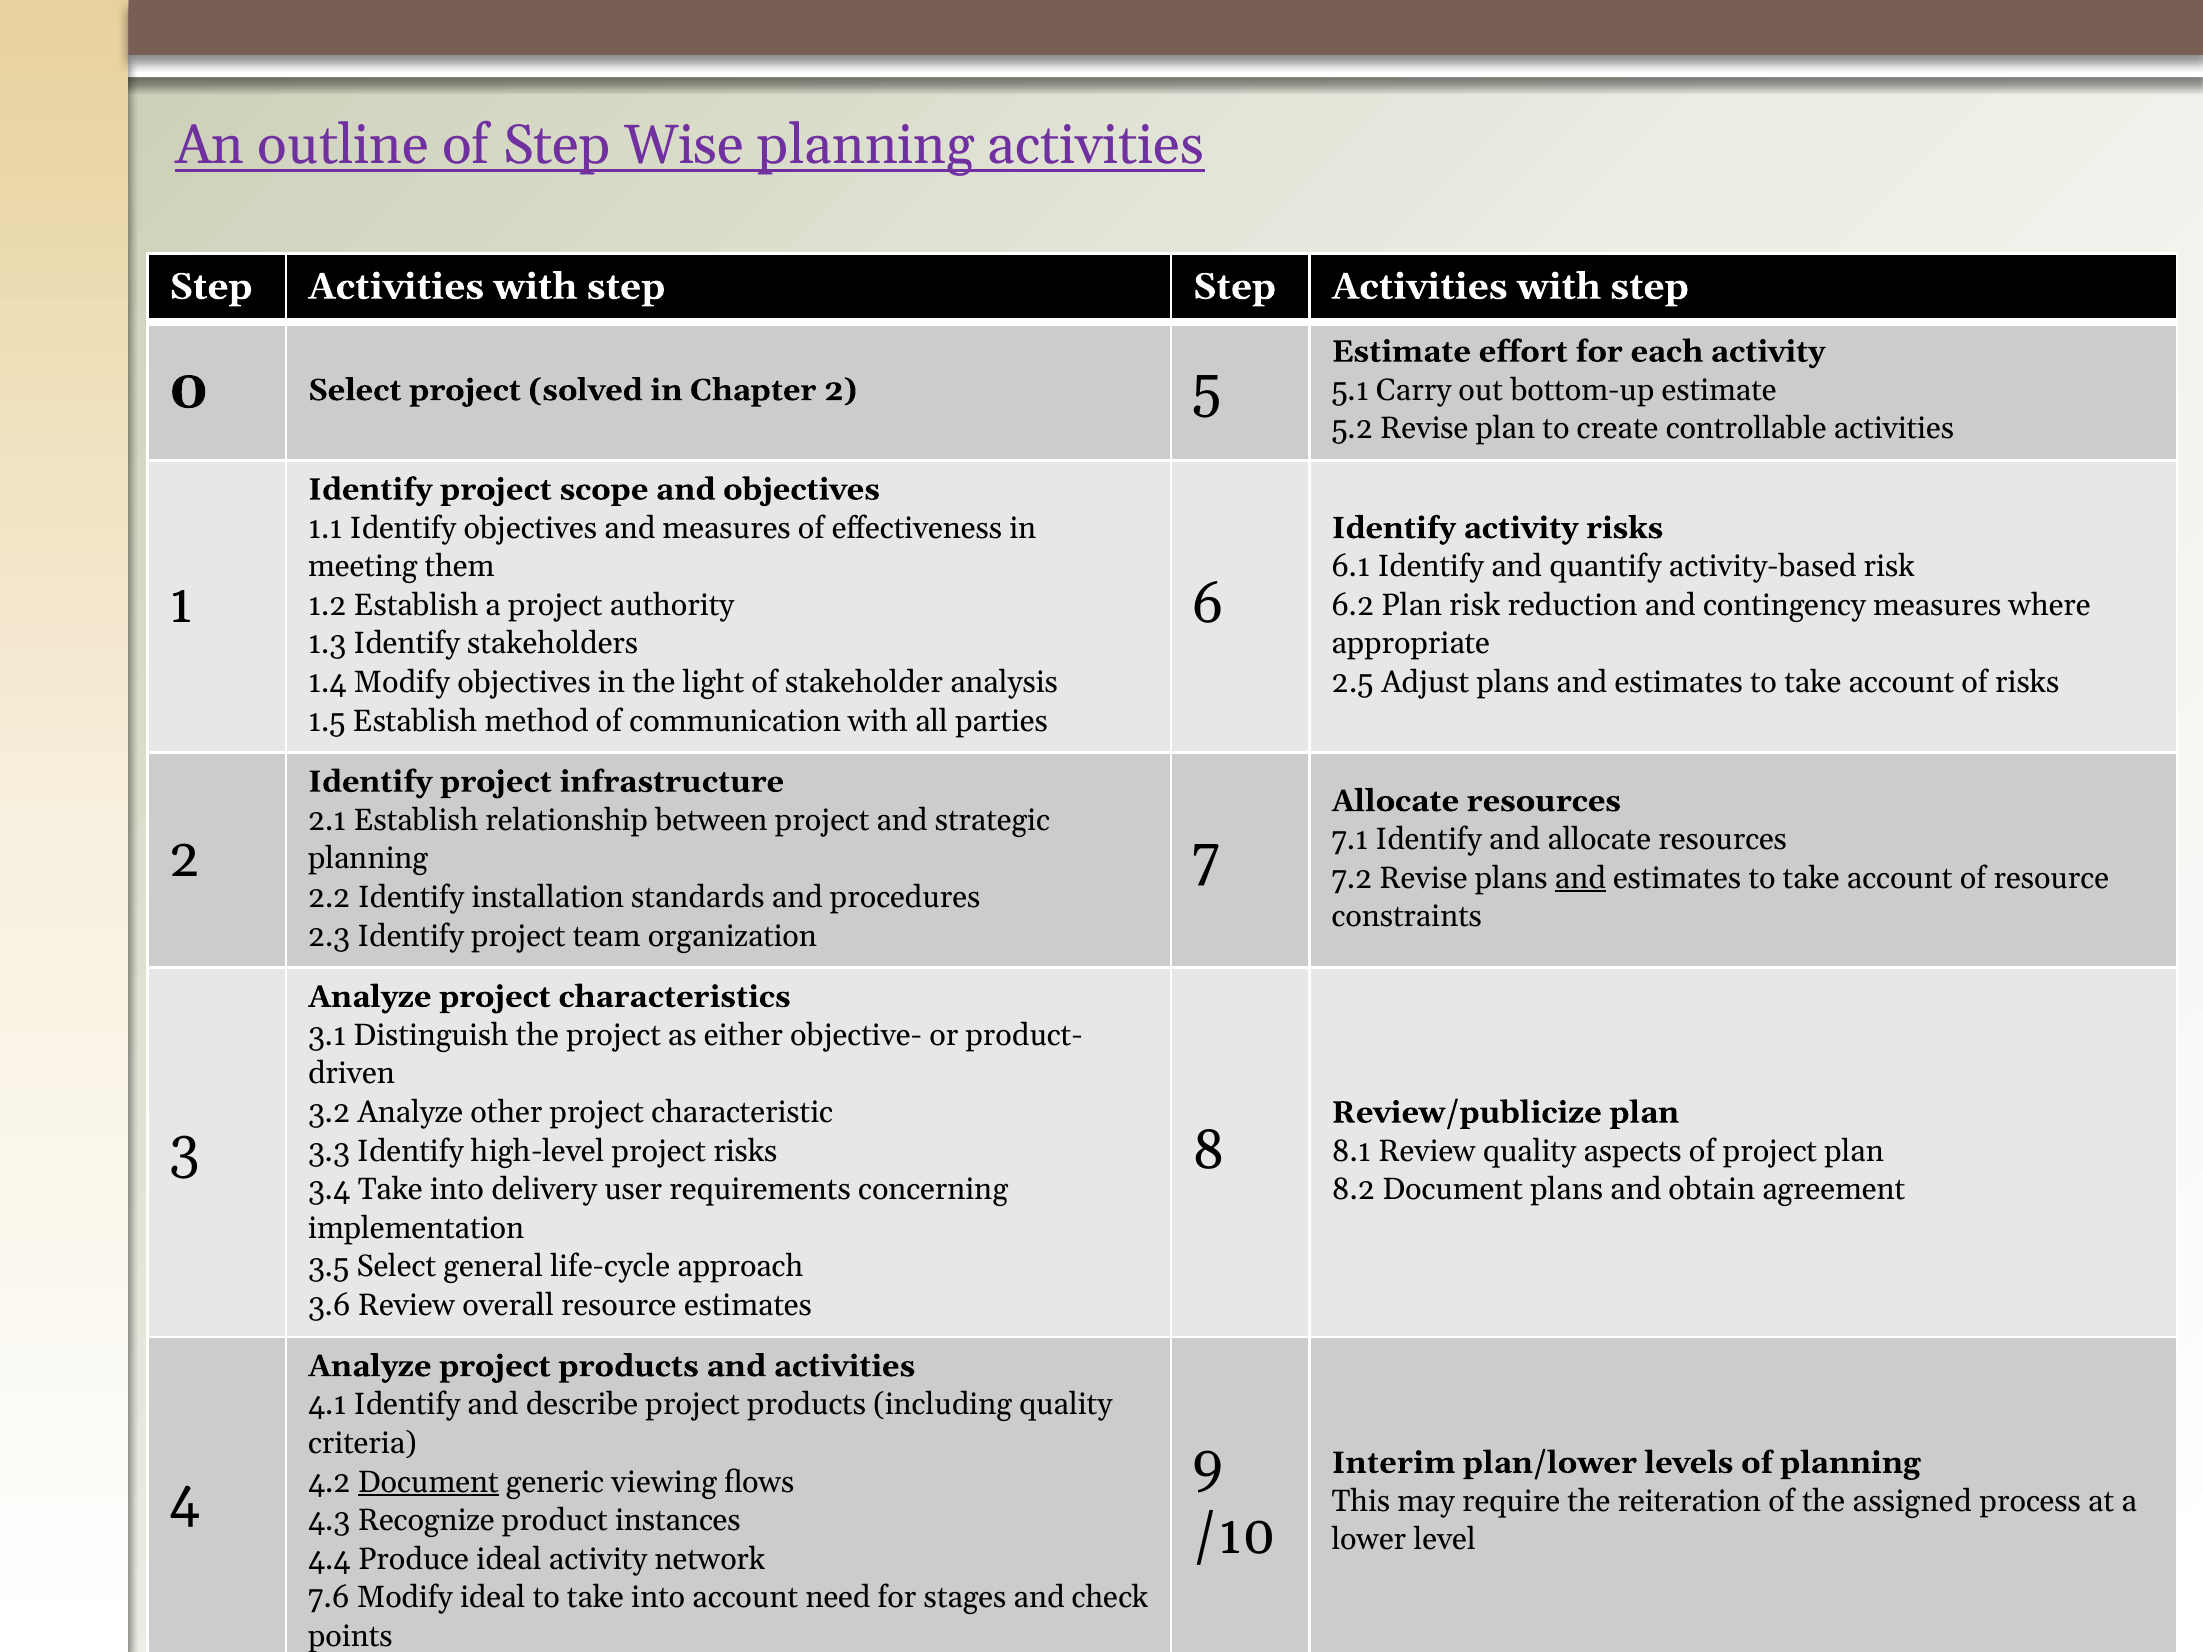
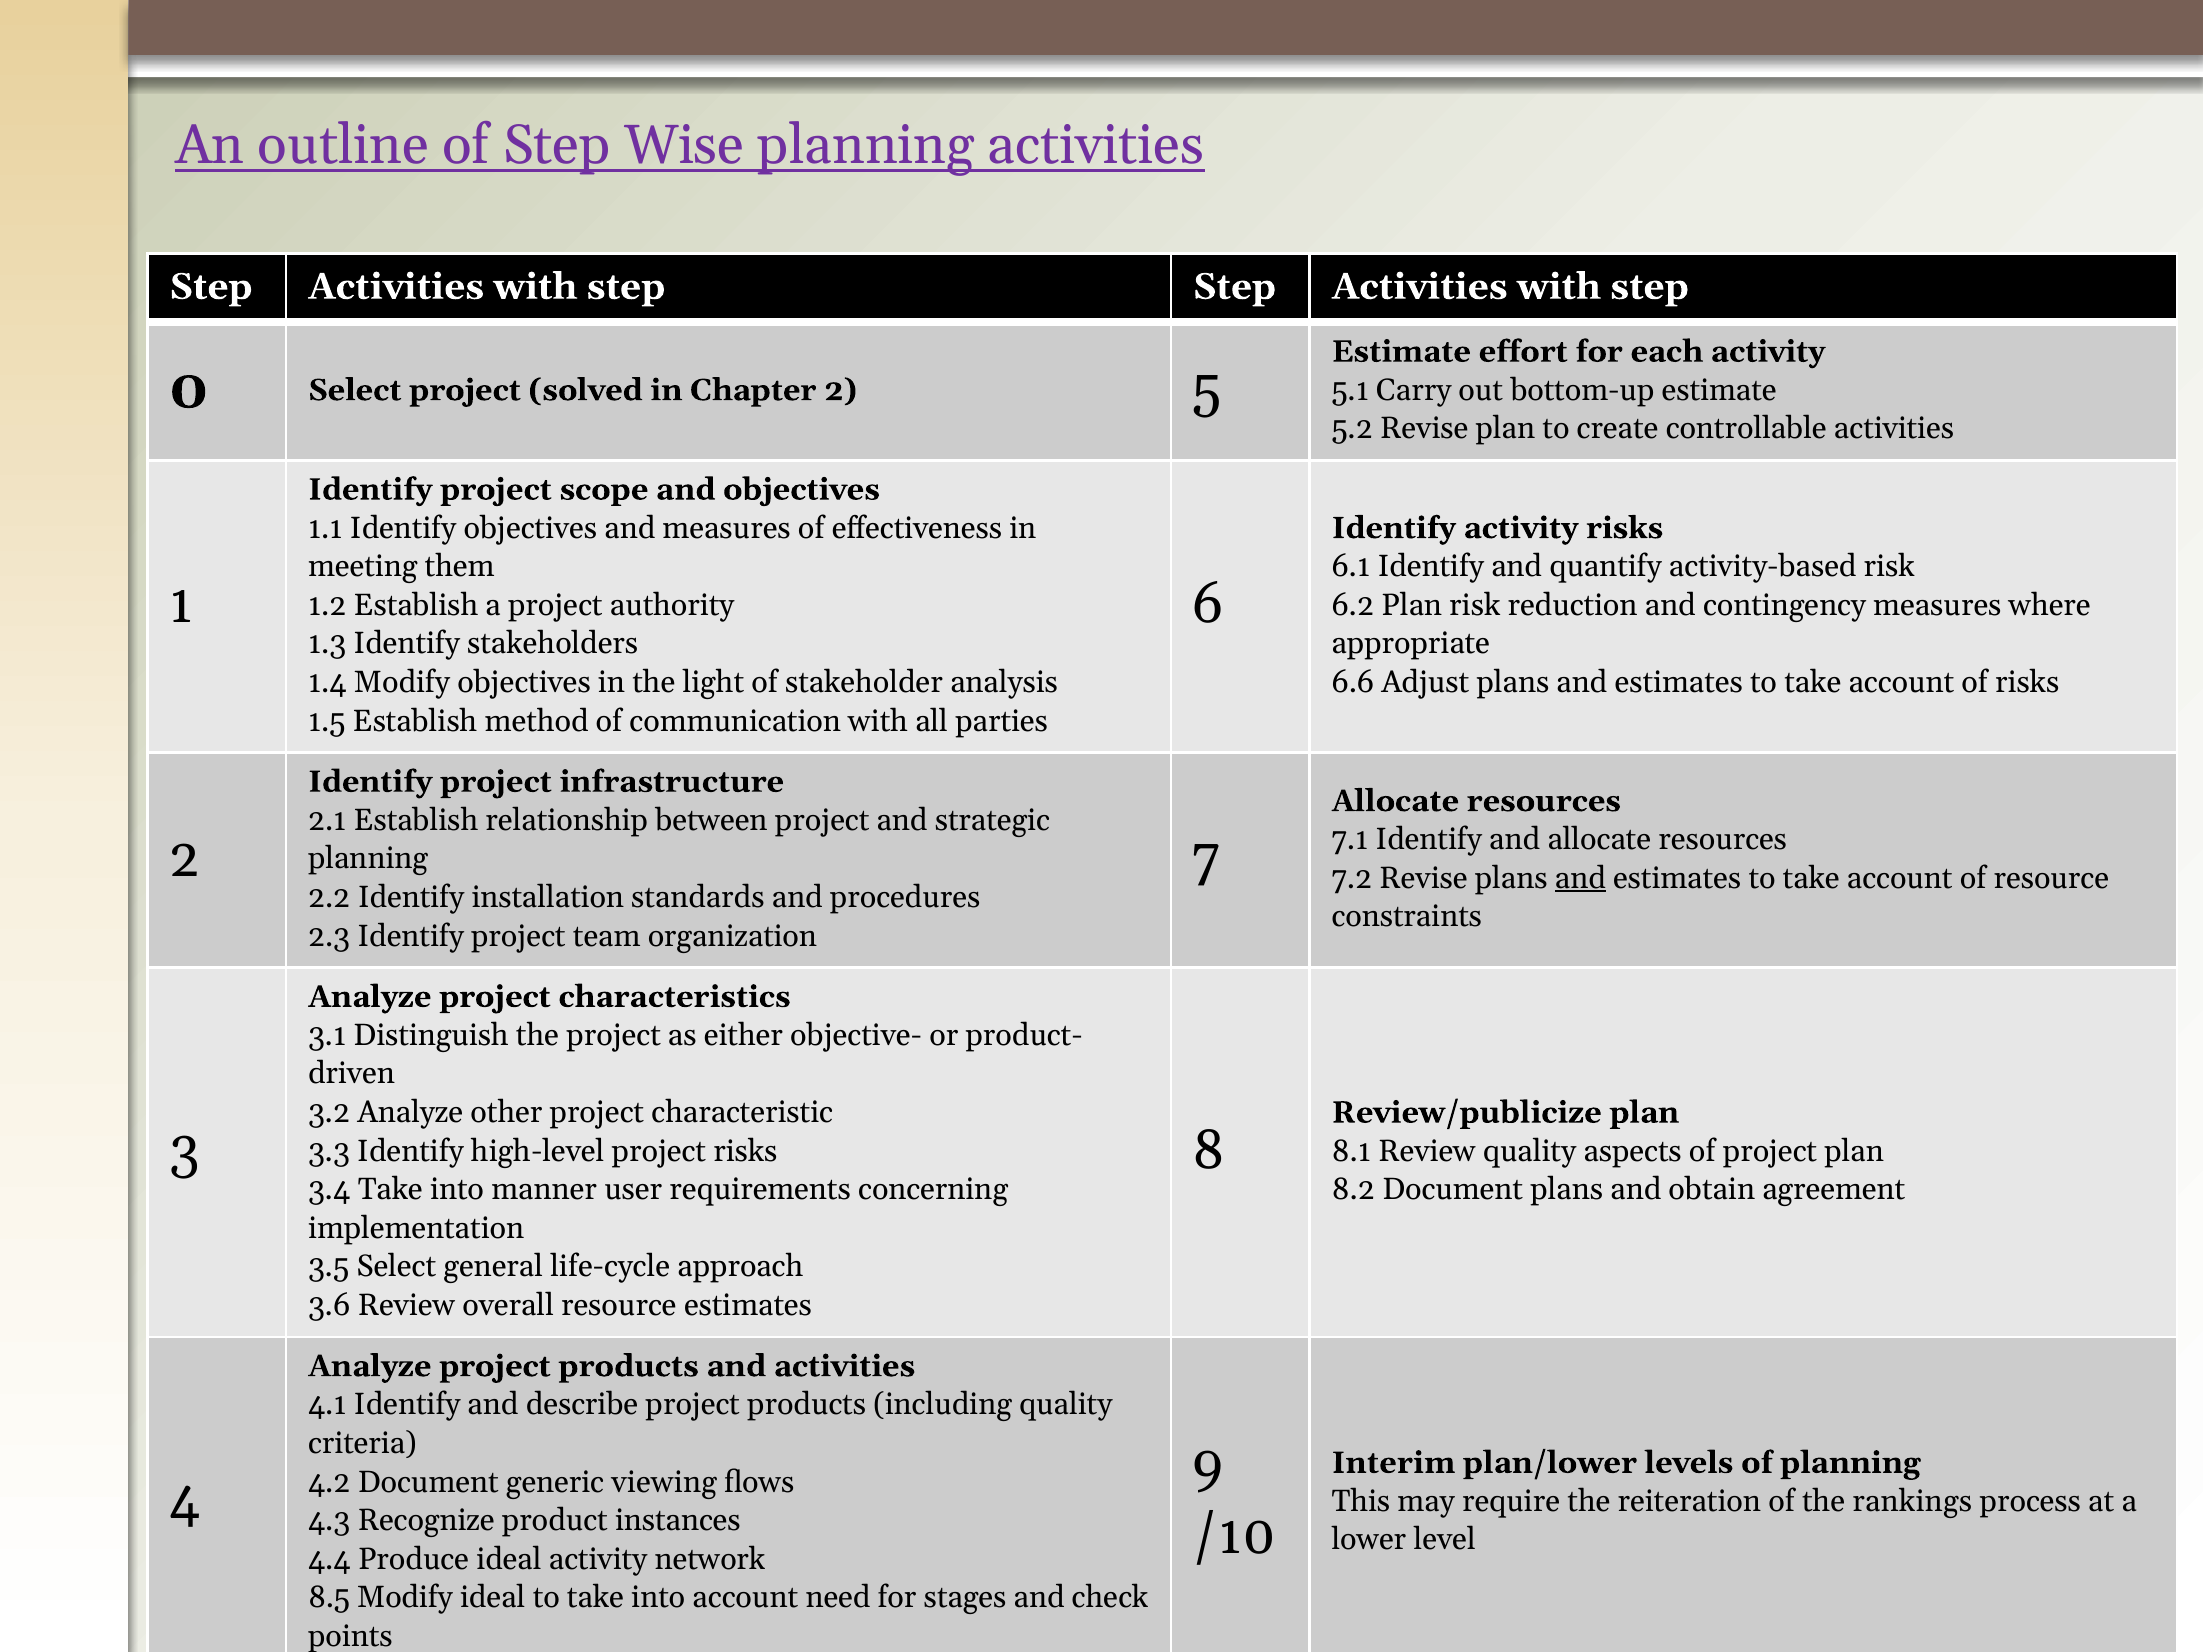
2.5: 2.5 -> 6.6
delivery: delivery -> manner
Document at (428, 1482) underline: present -> none
assigned: assigned -> rankings
7.6: 7.6 -> 8.5
